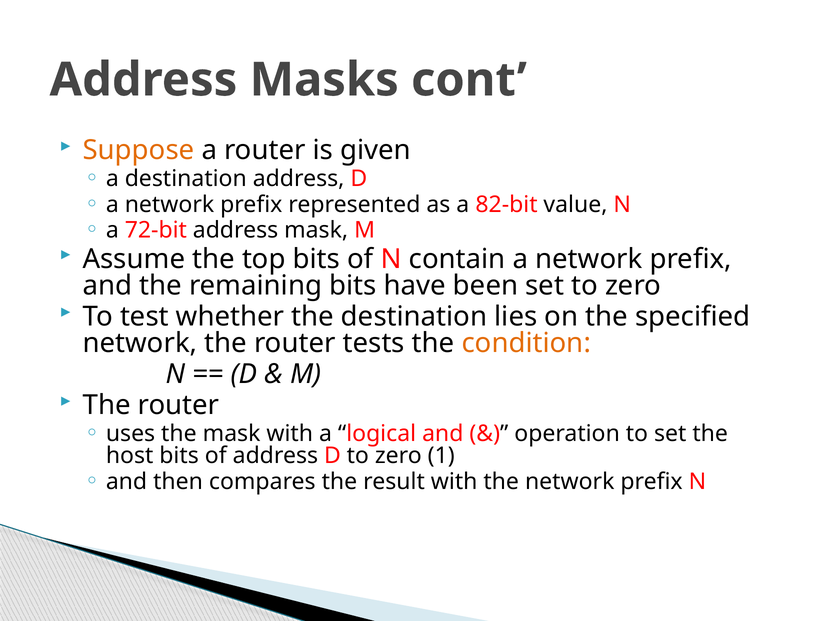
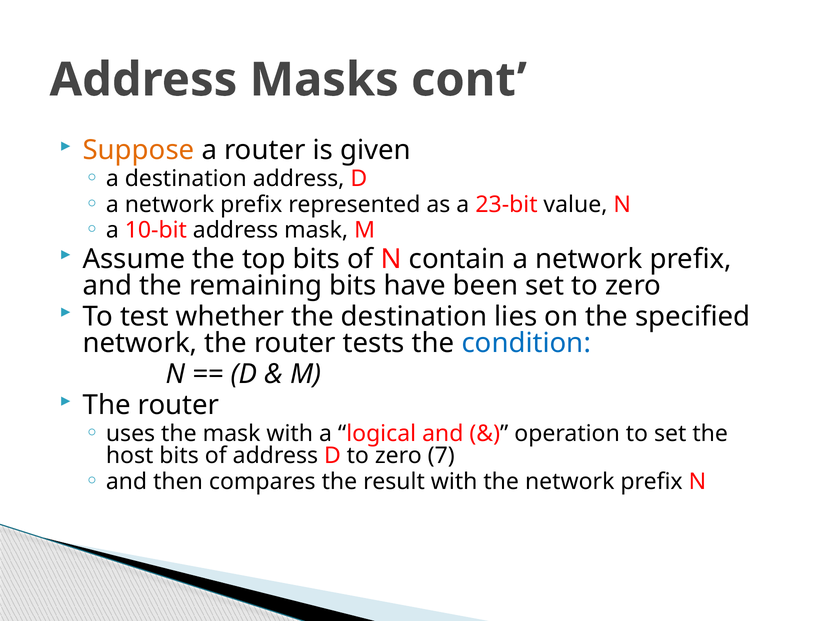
82-bit: 82-bit -> 23-bit
72-bit: 72-bit -> 10-bit
condition colour: orange -> blue
1: 1 -> 7
